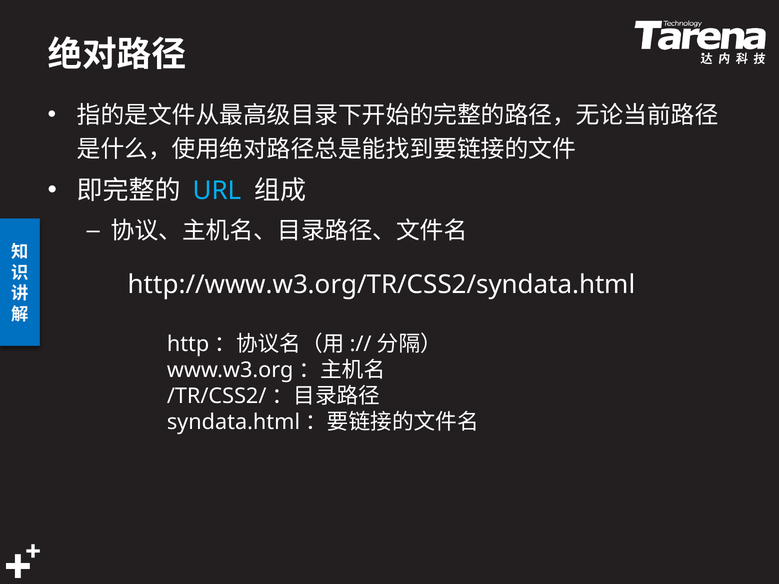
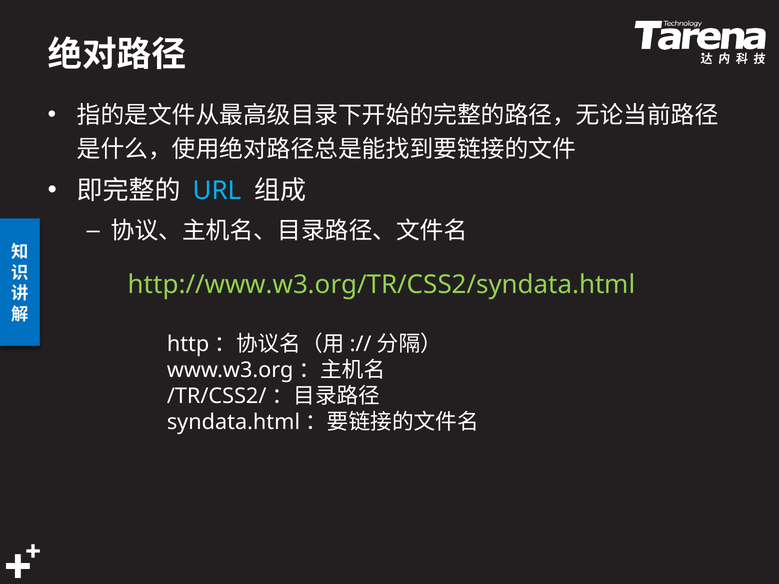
http://www.w3.org/TR/CSS2/syndata.html colour: white -> light green
